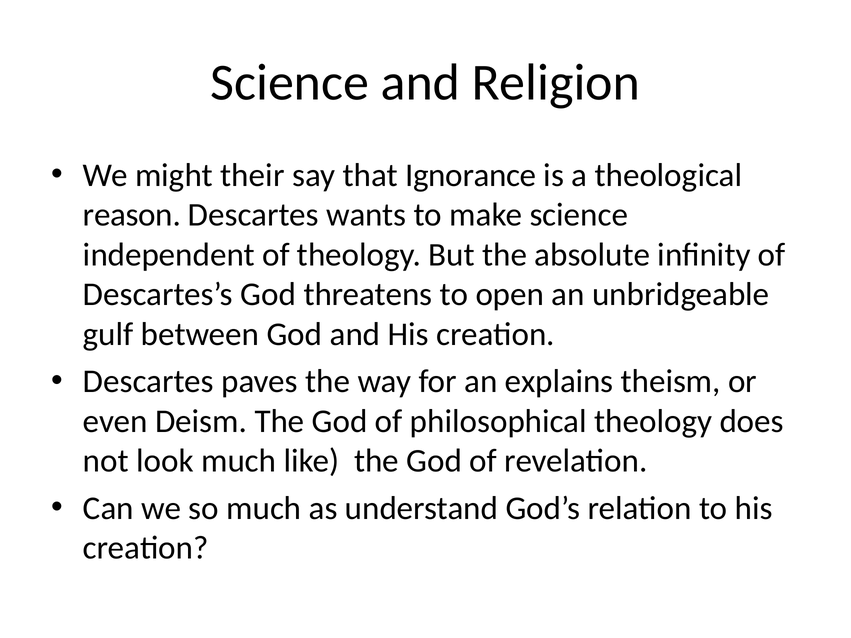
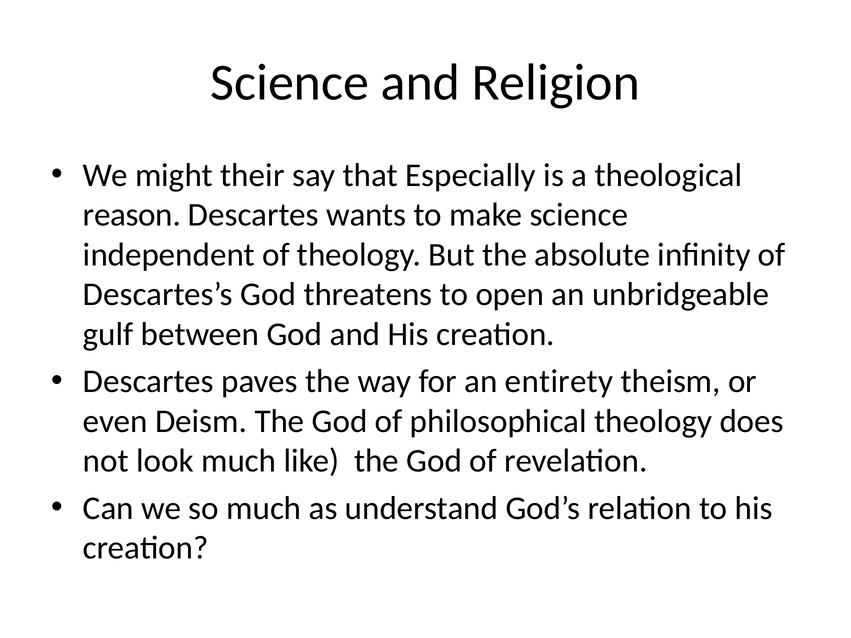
Ignorance: Ignorance -> Especially
explains: explains -> entirety
